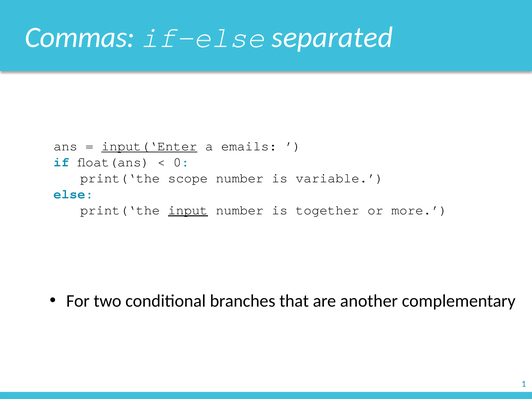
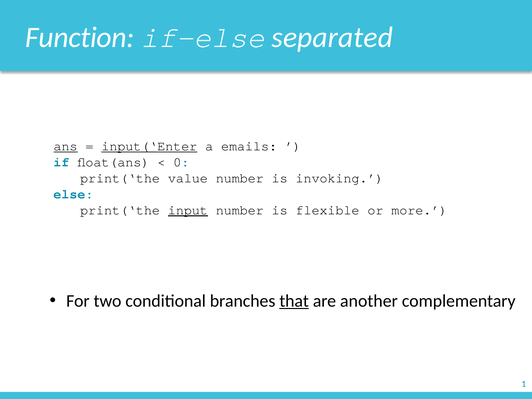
Commas: Commas -> Function
ans underline: none -> present
scope: scope -> value
variable: variable -> invoking
together: together -> flexible
that underline: none -> present
